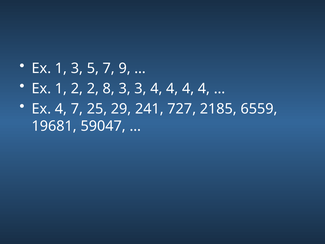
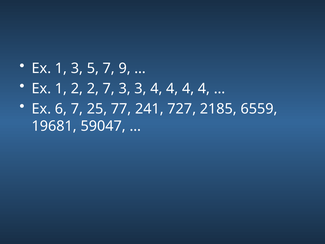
2 8: 8 -> 7
Ex 4: 4 -> 6
29: 29 -> 77
